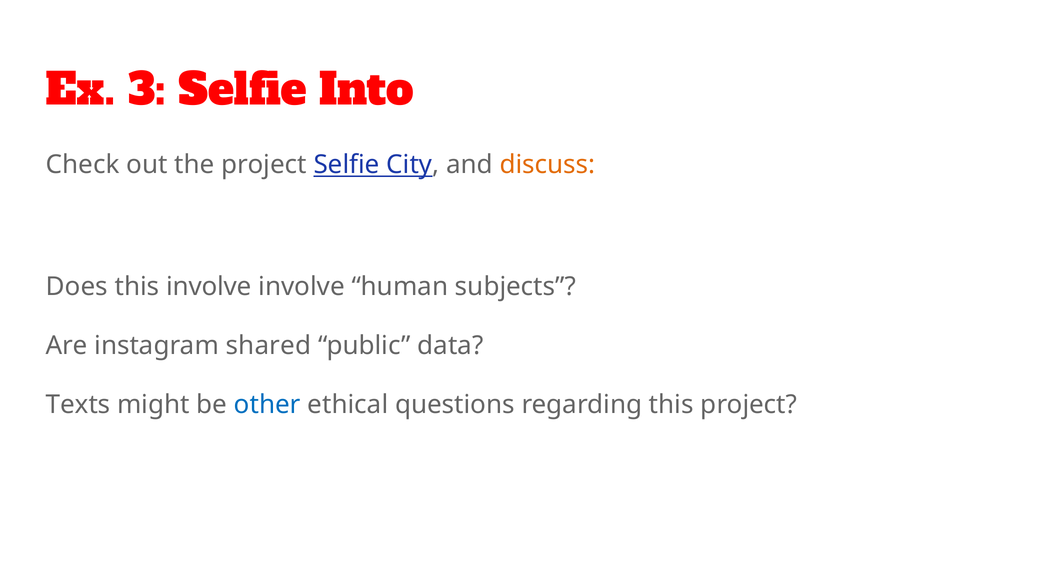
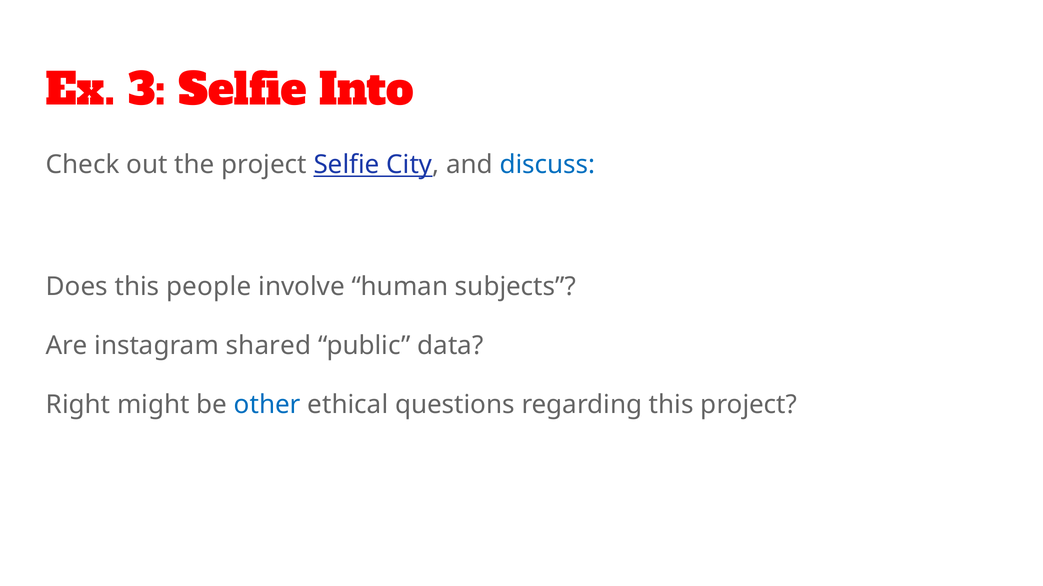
discuss colour: orange -> blue
this involve: involve -> people
Texts: Texts -> Right
